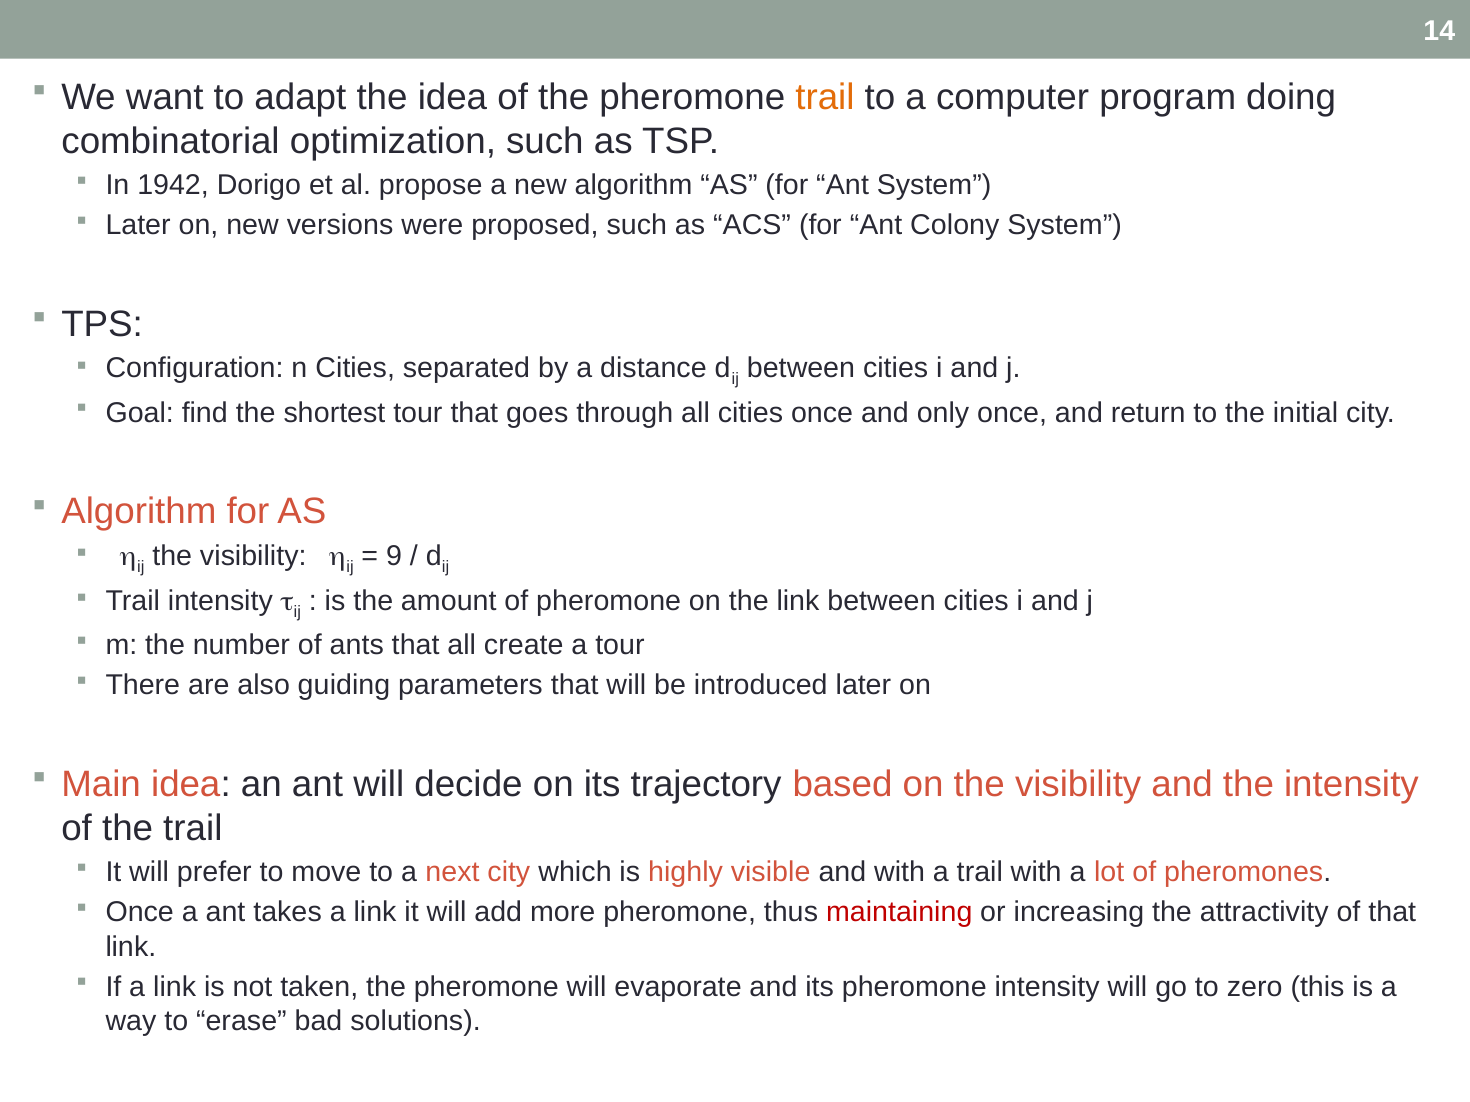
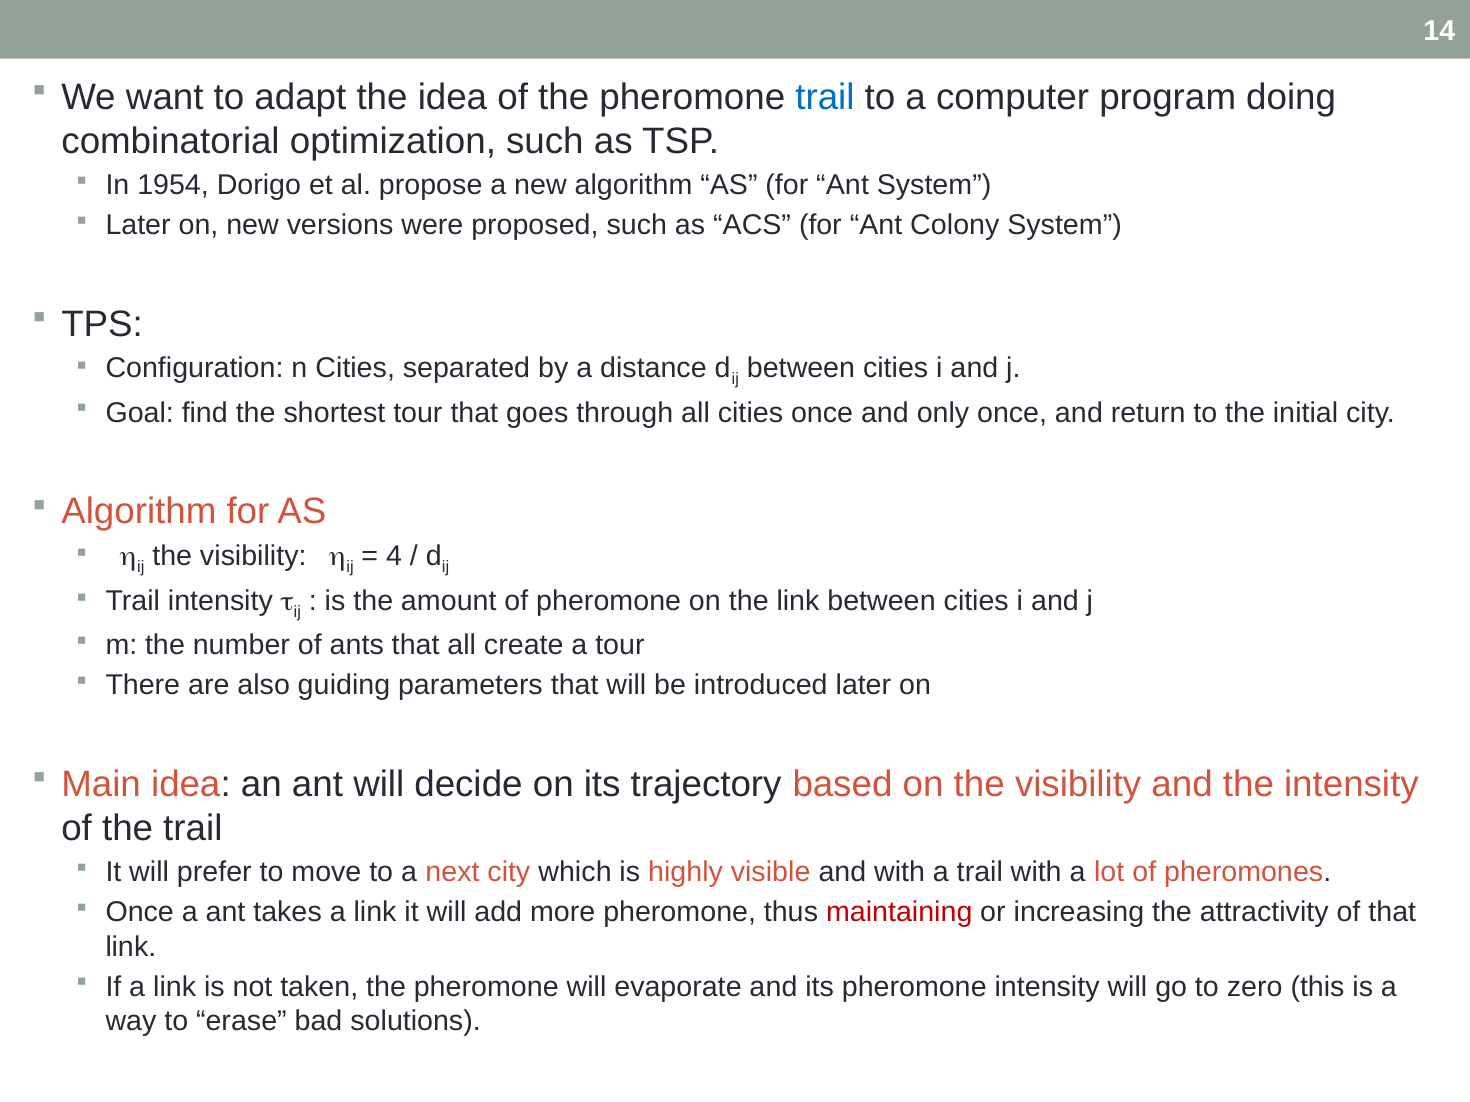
trail at (825, 97) colour: orange -> blue
1942: 1942 -> 1954
9: 9 -> 4
